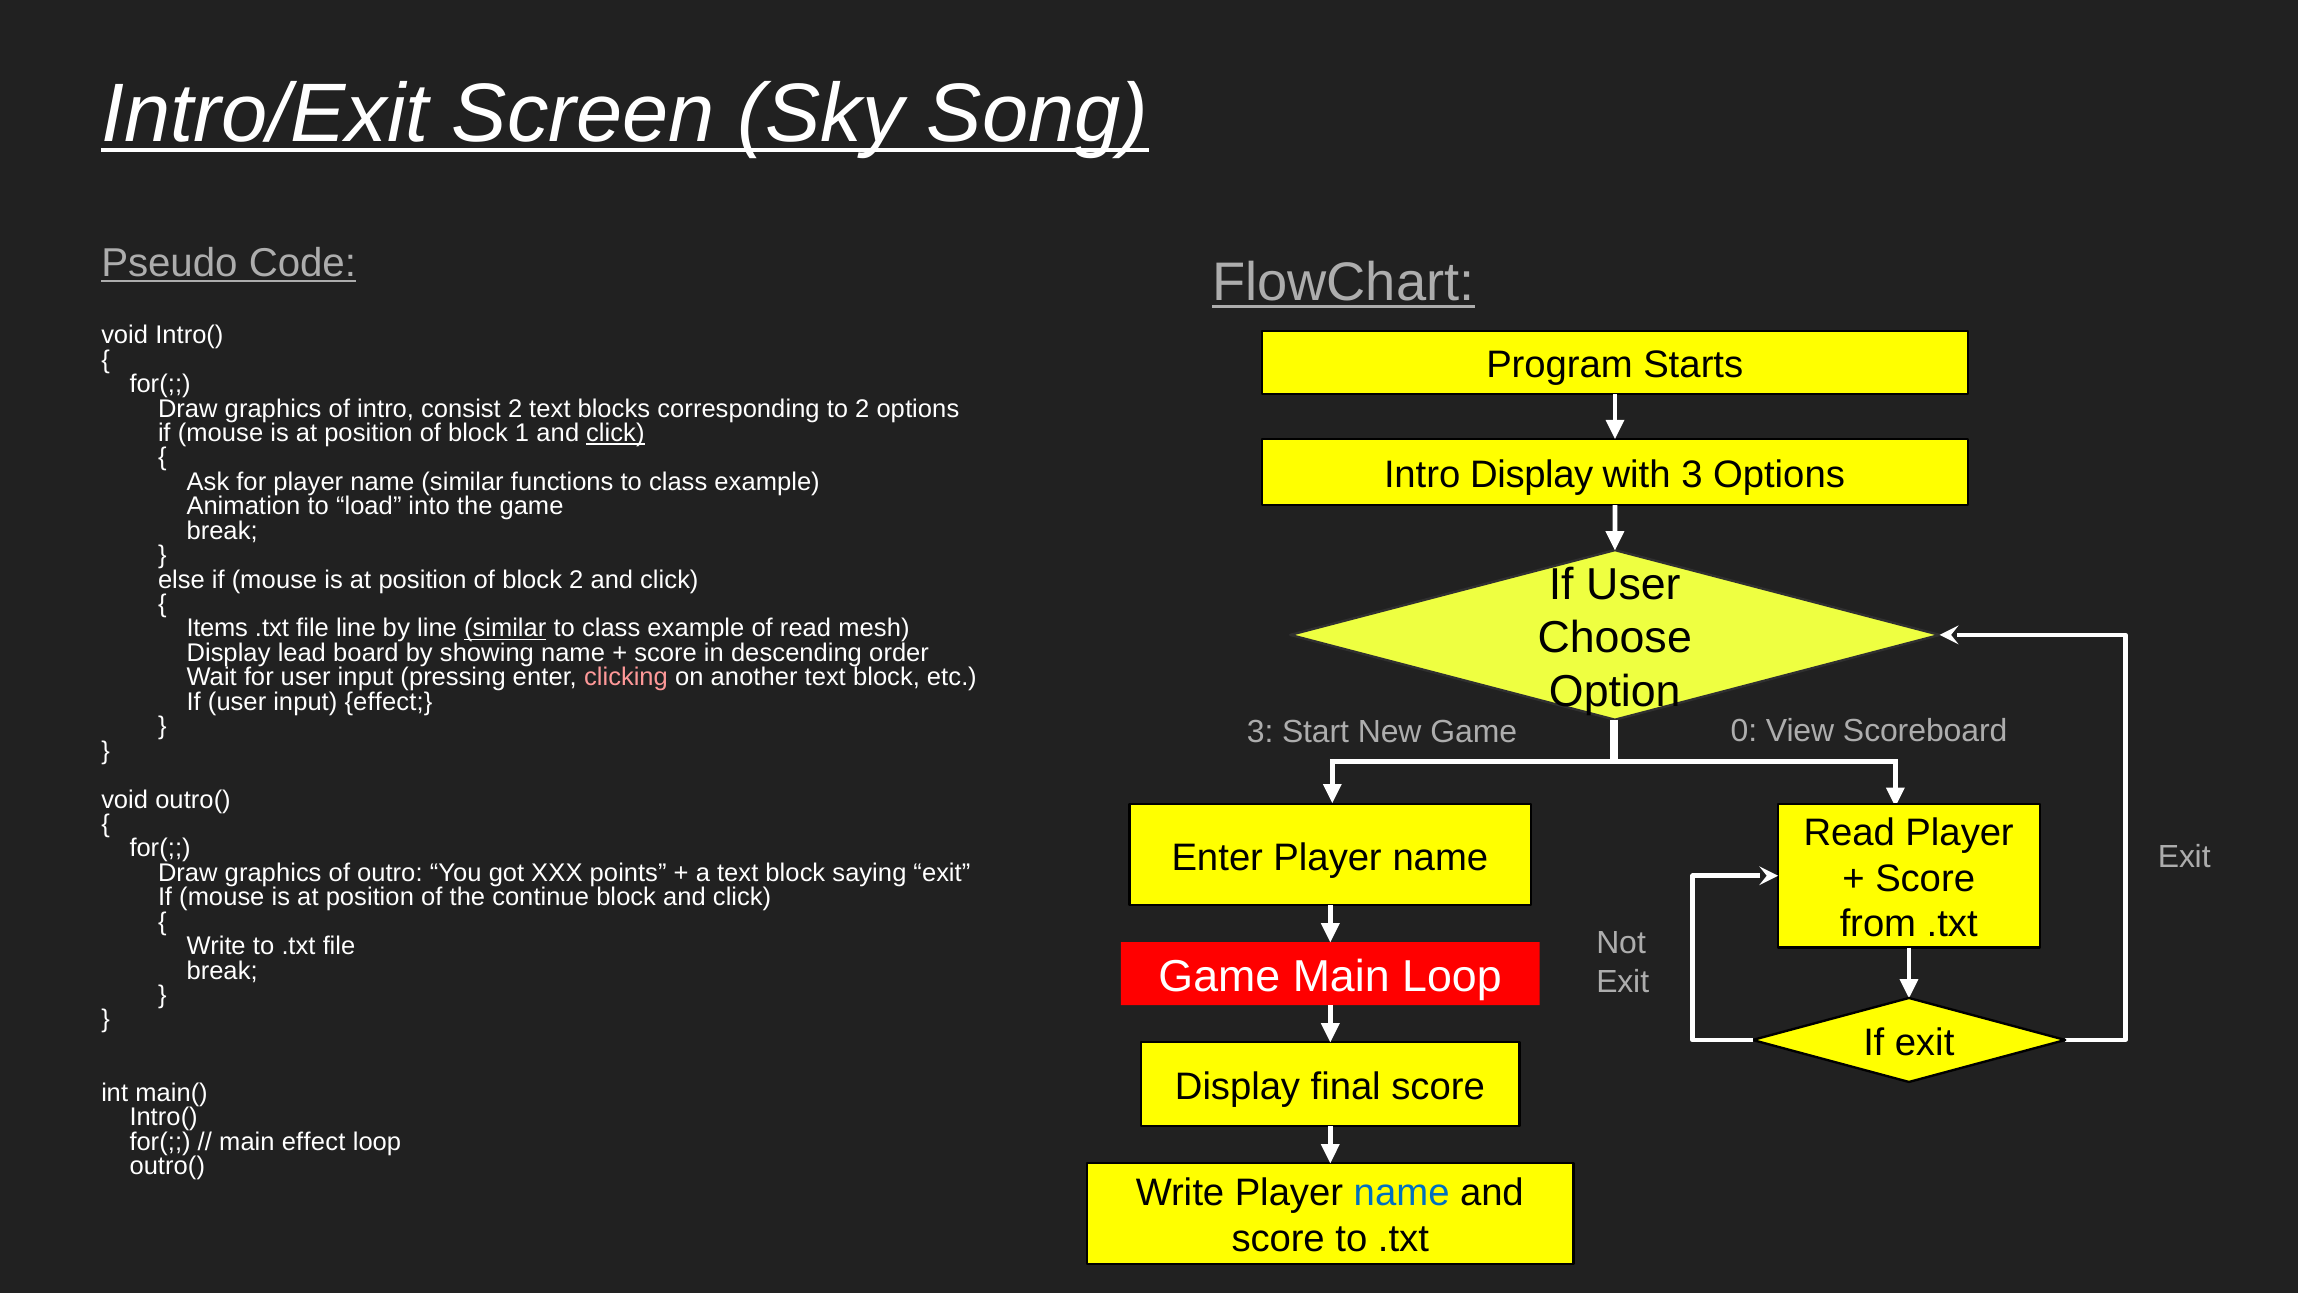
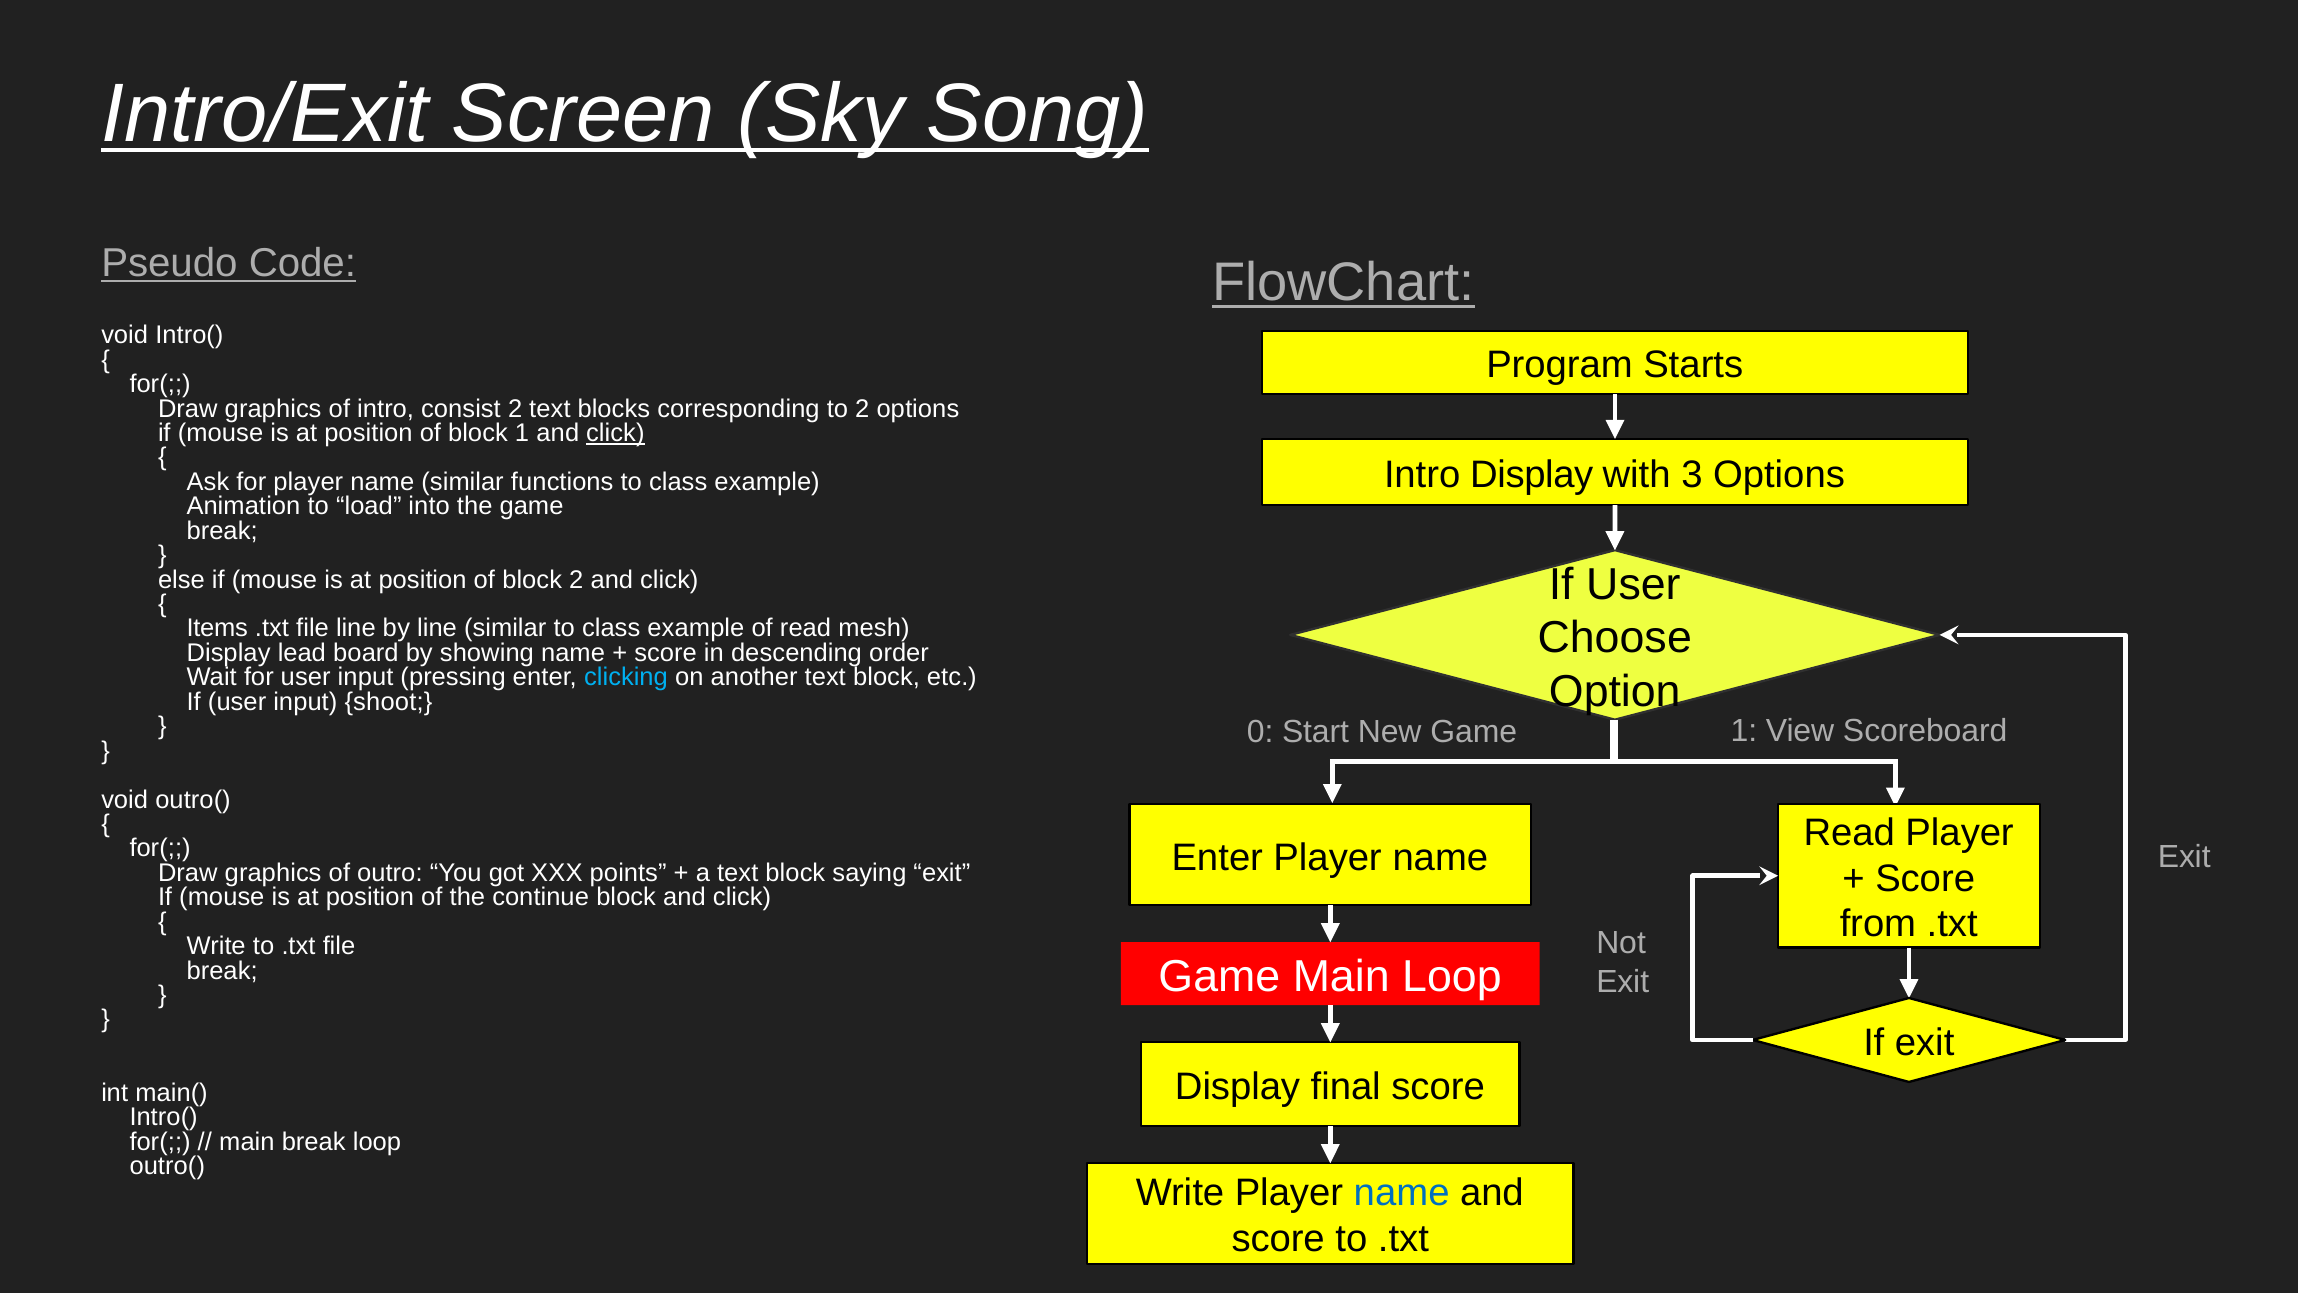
similar at (505, 628) underline: present -> none
clicking colour: pink -> light blue
input effect: effect -> shoot
3 at (1260, 732): 3 -> 0
Game 0: 0 -> 1
main effect: effect -> break
